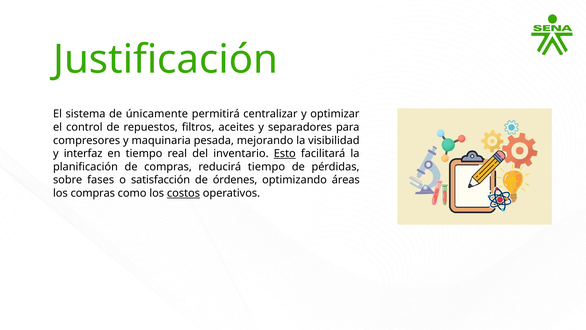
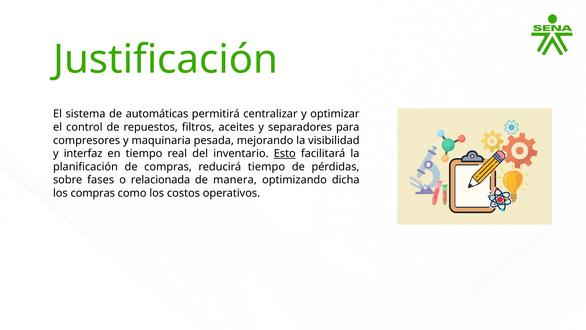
únicamente: únicamente -> automáticas
satisfacción: satisfacción -> relacionada
órdenes: órdenes -> manera
áreas: áreas -> dicha
costos underline: present -> none
